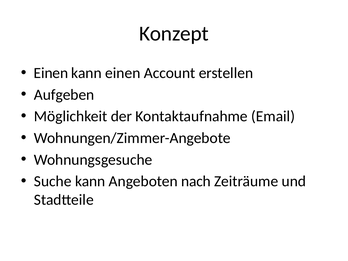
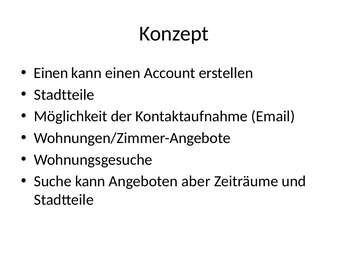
Aufgeben at (64, 95): Aufgeben -> Stadtteile
nach: nach -> aber
